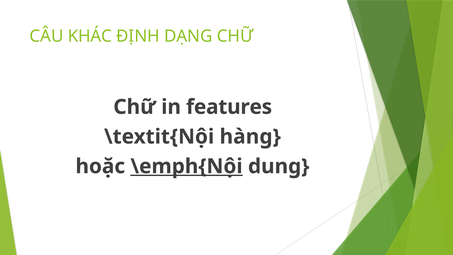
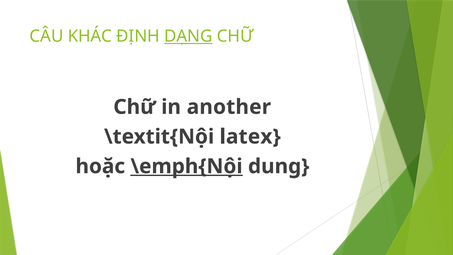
DẠNG underline: none -> present
features: features -> another
hàng: hàng -> latex
